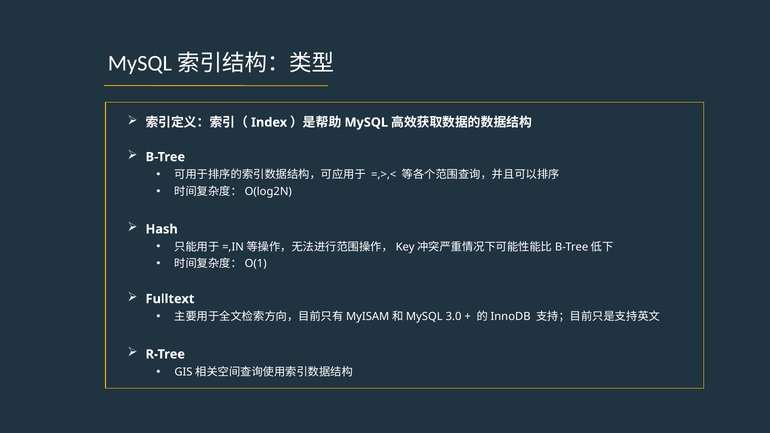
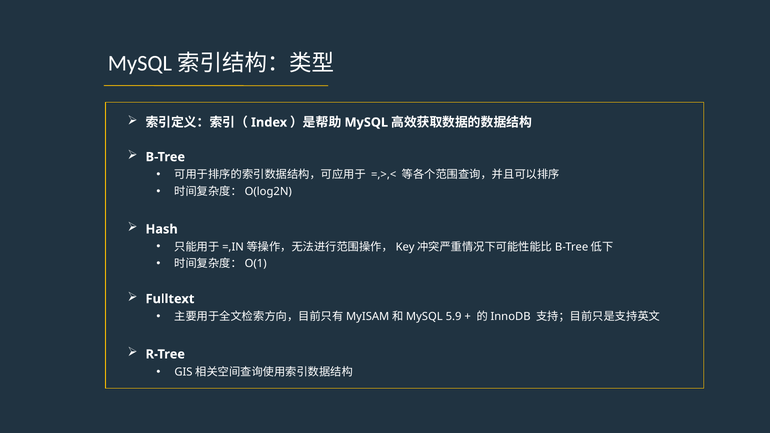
3.0: 3.0 -> 5.9
